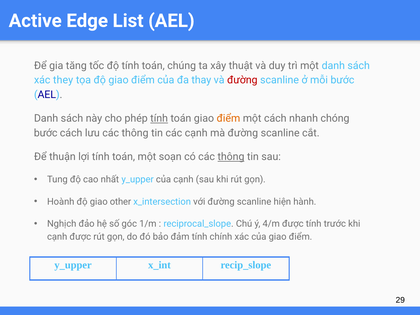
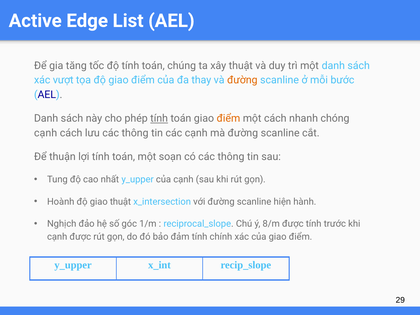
they: they -> vượt
đường at (242, 80) colour: red -> orange
bước at (46, 133): bước -> cạnh
thông at (231, 157) underline: present -> none
giao other: other -> thuật
4/m: 4/m -> 8/m
